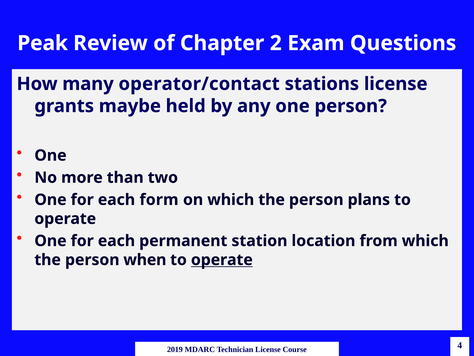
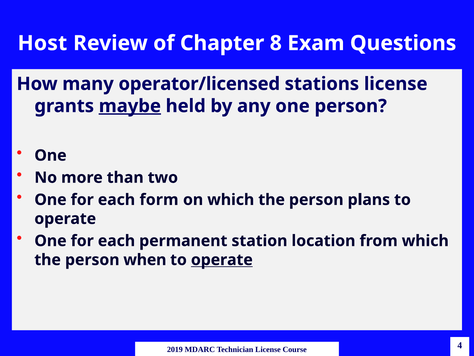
Peak: Peak -> Host
2: 2 -> 8
operator/contact: operator/contact -> operator/licensed
maybe underline: none -> present
